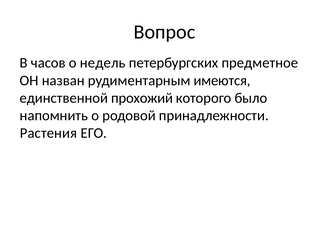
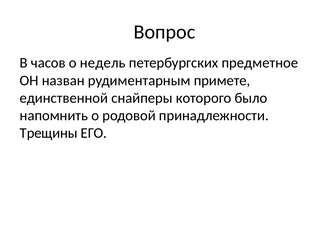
имеются: имеются -> примете
прохожий: прохожий -> снайперы
Растения: Растения -> Трещины
